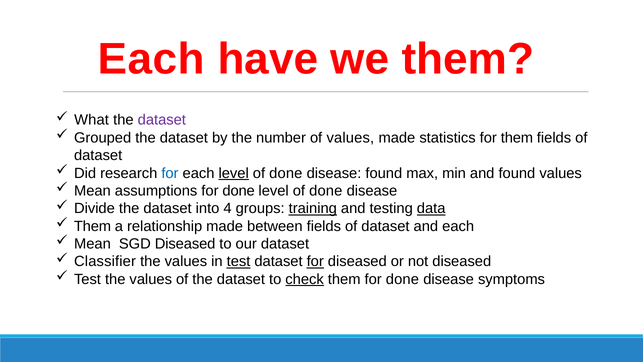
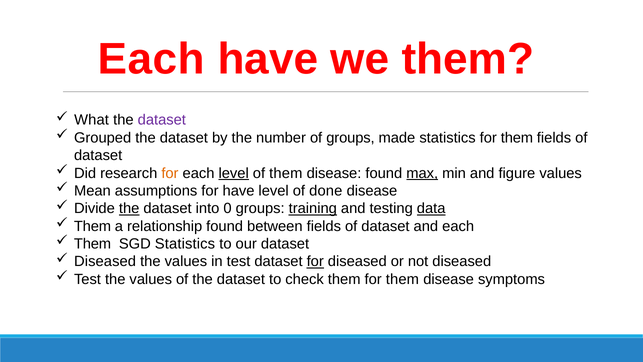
of values: values -> groups
for at (170, 173) colour: blue -> orange
done at (286, 173): done -> them
max underline: none -> present
and found: found -> figure
assumptions for done: done -> have
the at (129, 208) underline: none -> present
4: 4 -> 0
relationship made: made -> found
Mean at (92, 244): Mean -> Them
SGD Diseased: Diseased -> Statistics
Classifier at (105, 261): Classifier -> Diseased
test at (239, 261) underline: present -> none
check underline: present -> none
them for done: done -> them
